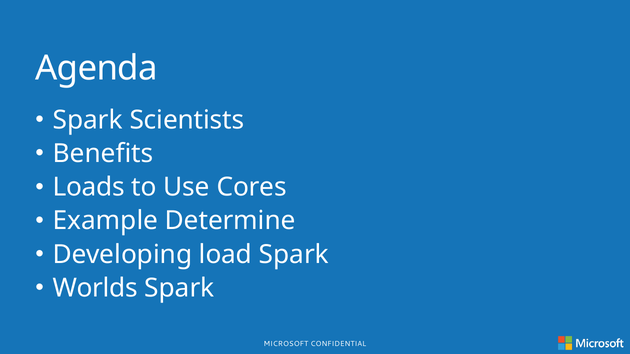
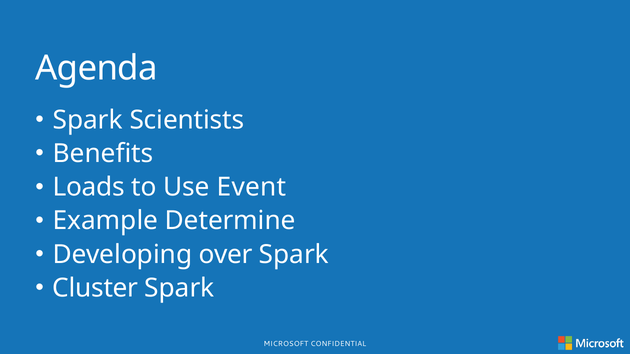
Cores: Cores -> Event
load: load -> over
Worlds: Worlds -> Cluster
